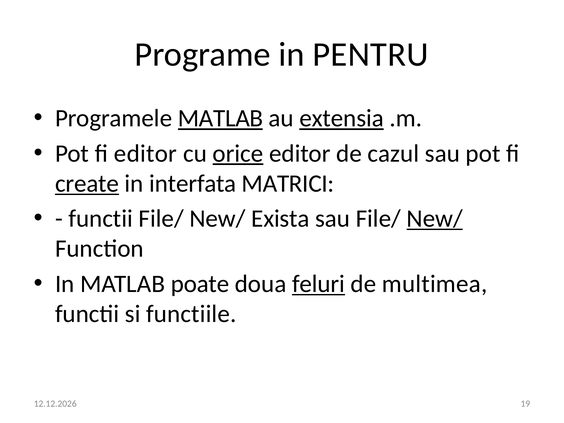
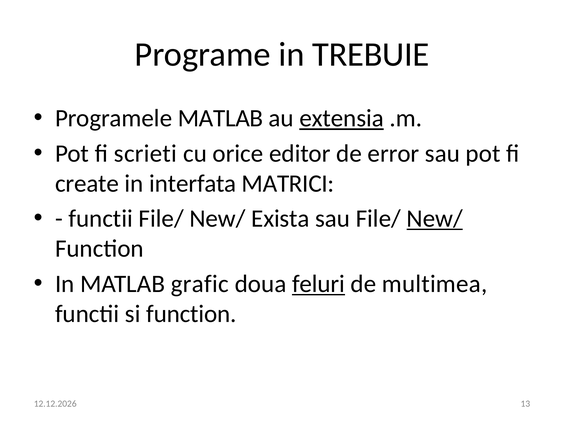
PENTRU: PENTRU -> TREBUIE
MATLAB at (220, 118) underline: present -> none
fi editor: editor -> scrieti
orice underline: present -> none
cazul: cazul -> error
create underline: present -> none
poate: poate -> grafic
si functiile: functiile -> function
19: 19 -> 13
